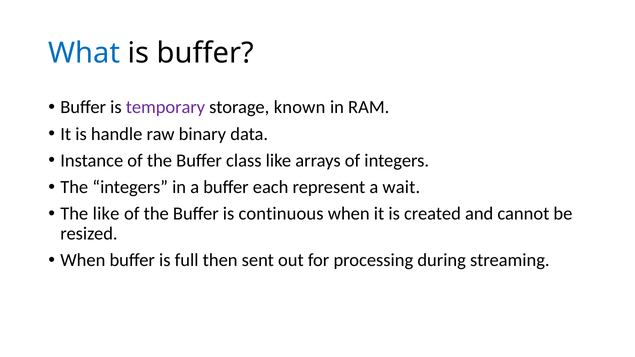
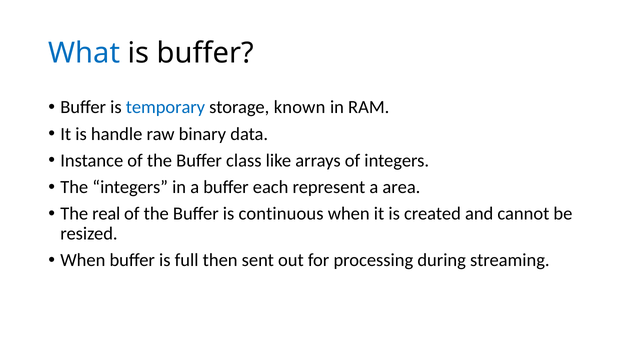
temporary colour: purple -> blue
wait: wait -> area
The like: like -> real
